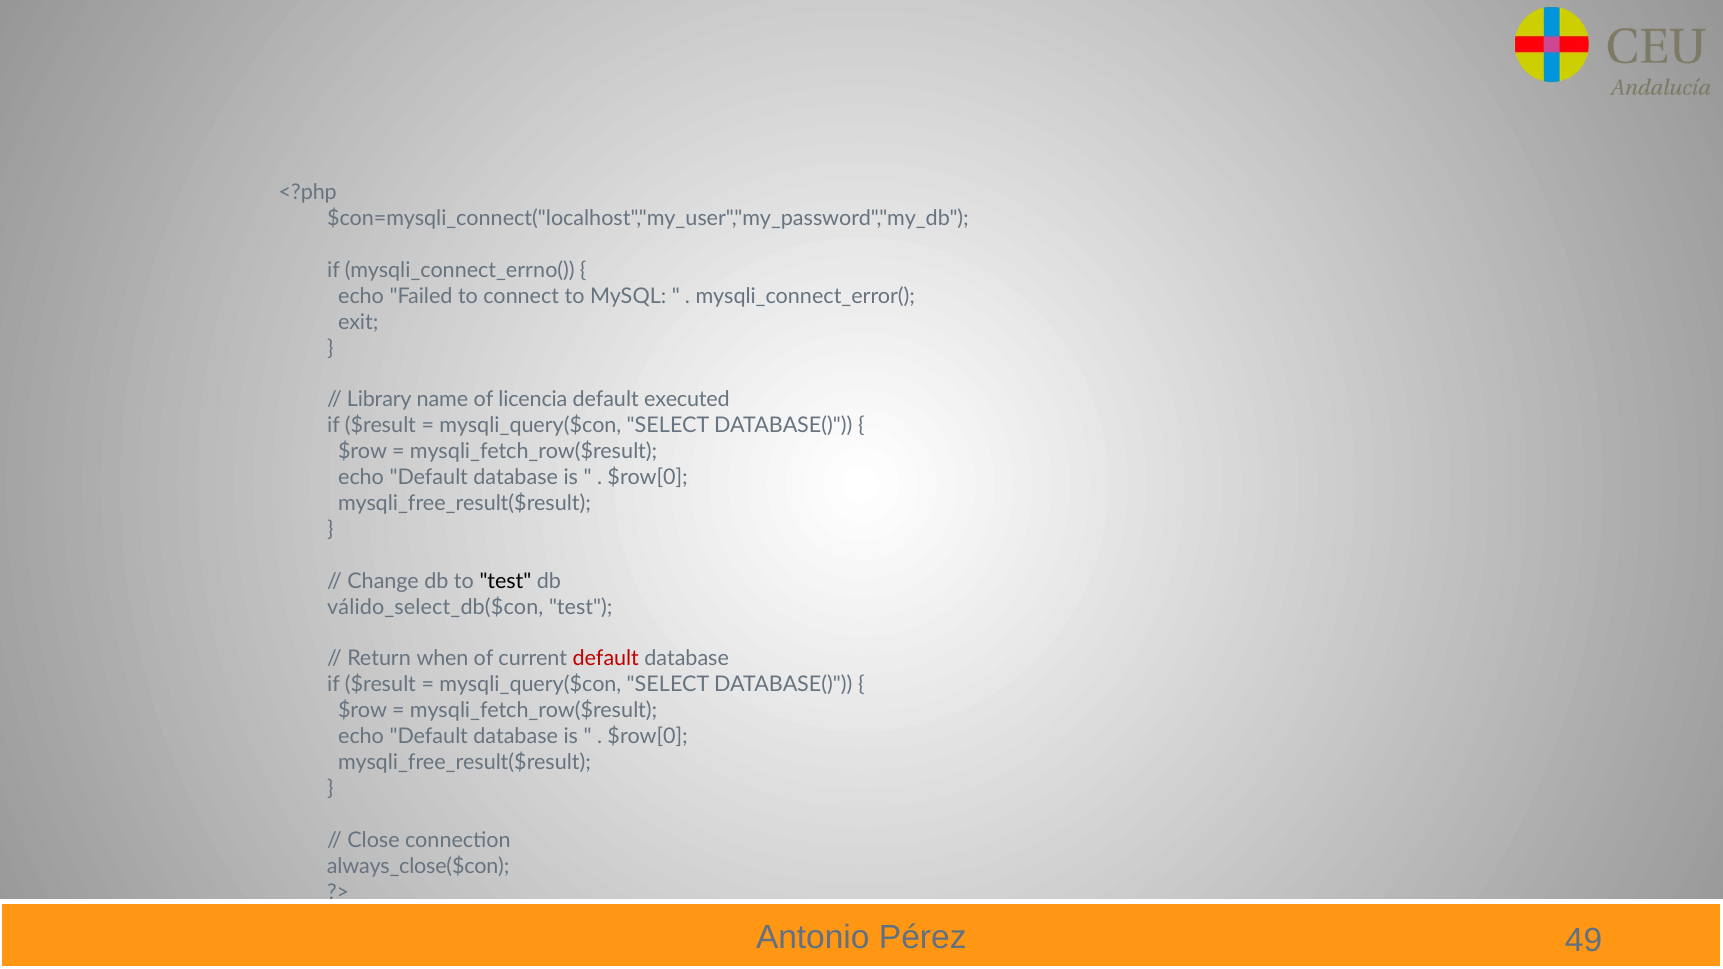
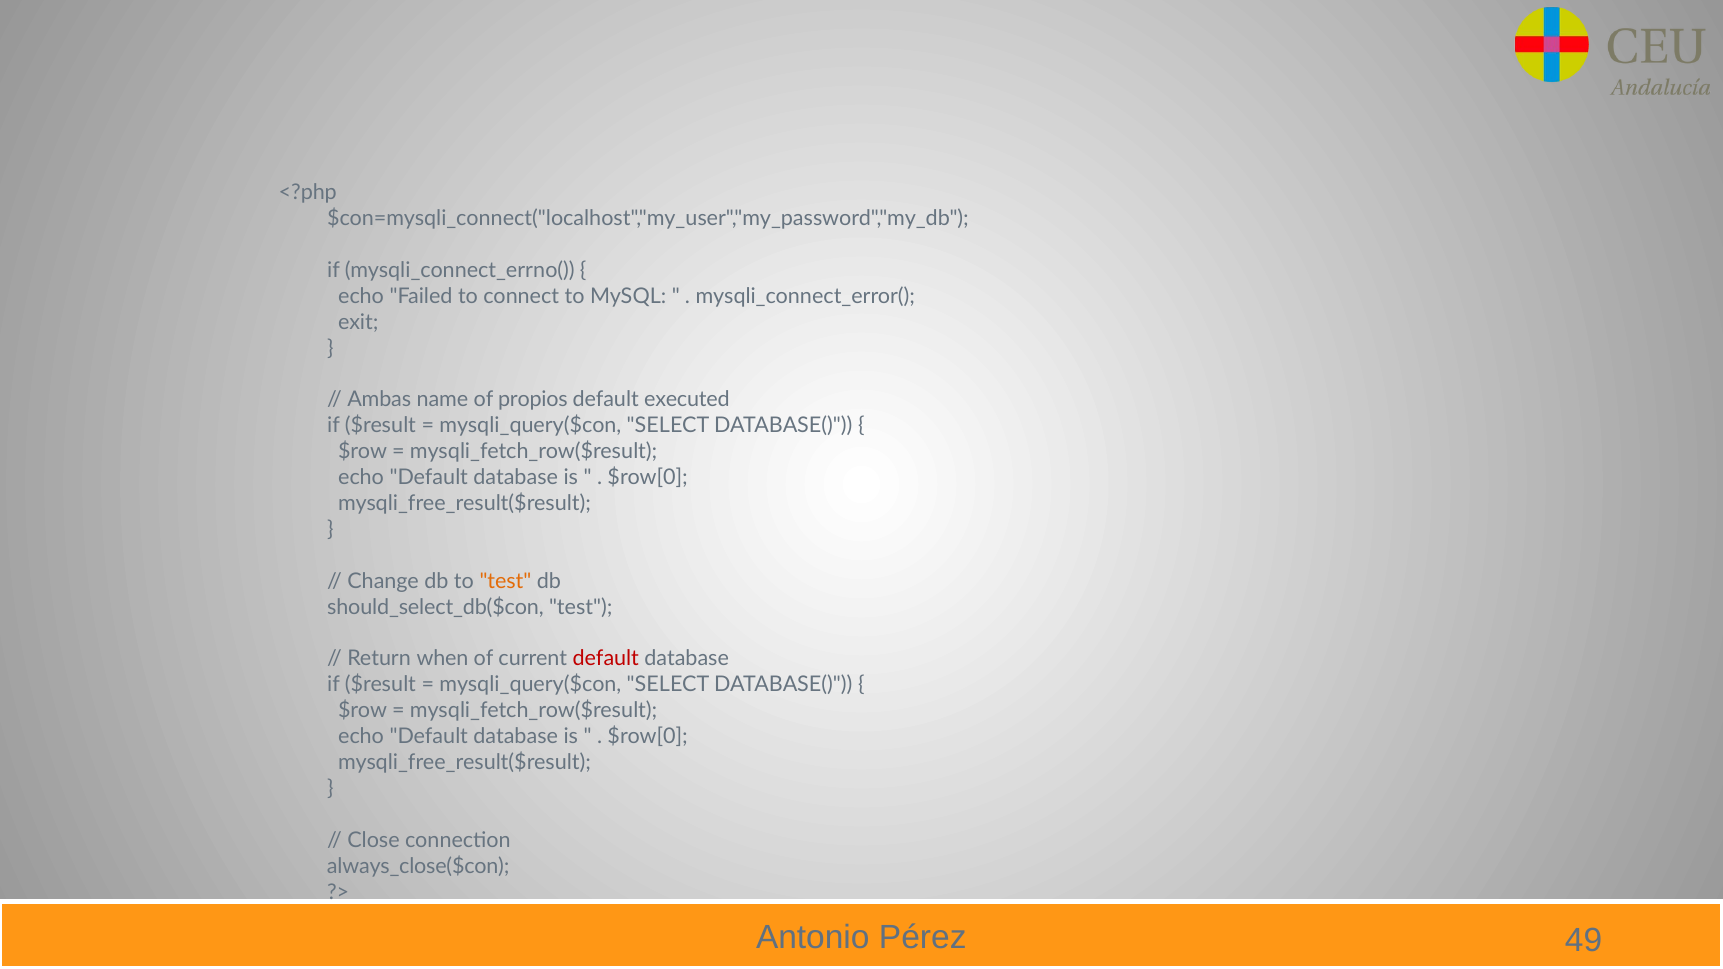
Library: Library -> Ambas
licencia: licencia -> propios
test at (505, 581) colour: black -> orange
válido_select_db($con: válido_select_db($con -> should_select_db($con
